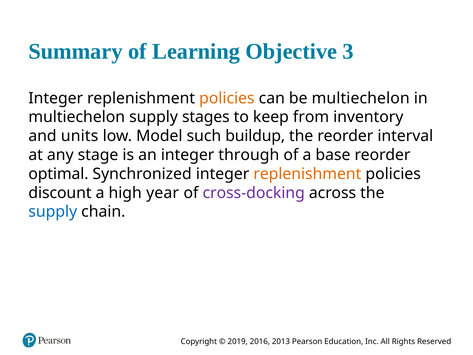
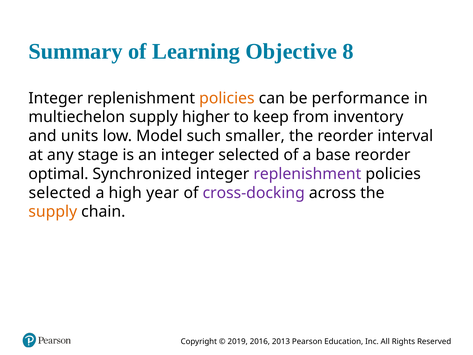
3: 3 -> 8
be multiechelon: multiechelon -> performance
stages: stages -> higher
buildup: buildup -> smaller
integer through: through -> selected
replenishment at (307, 174) colour: orange -> purple
discount at (60, 193): discount -> selected
supply at (53, 212) colour: blue -> orange
